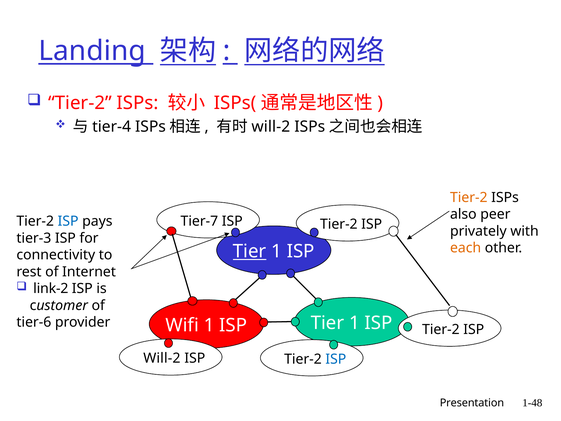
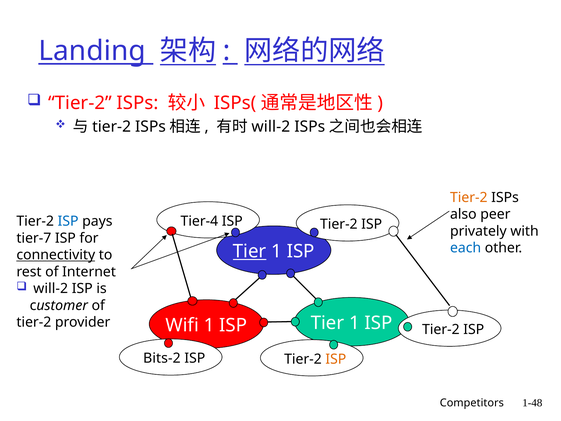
tier-4 at (112, 126): tier-4 -> tier-2
Tier-7: Tier-7 -> Tier-4
tier-3: tier-3 -> tier-7
each colour: orange -> blue
connectivity underline: none -> present
link-2 at (51, 288): link-2 -> will-2
tier-6 at (34, 322): tier-6 -> tier-2
Will-2 at (162, 358): Will-2 -> Bits-2
ISP at (336, 359) colour: blue -> orange
Presentation: Presentation -> Competitors
